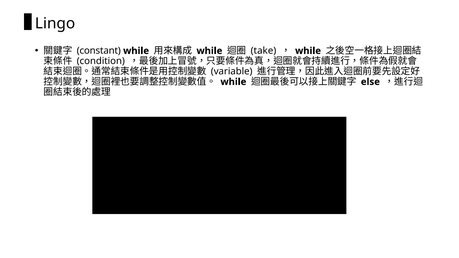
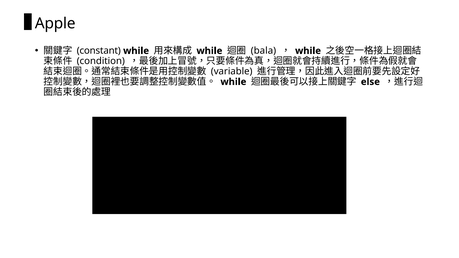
Lingo: Lingo -> Apple
take: take -> bala
